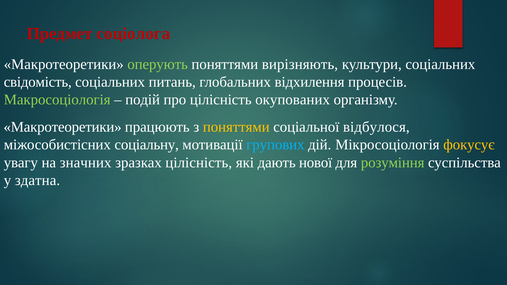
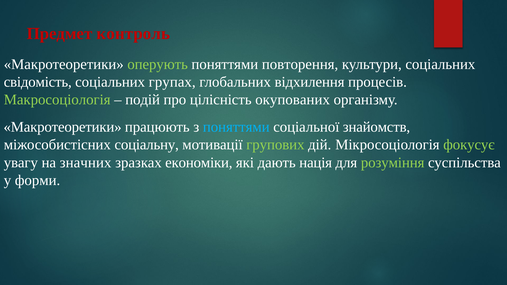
соціолога: соціолога -> контроль
вирізняють: вирізняють -> повторення
питань: питань -> групах
поняттями at (236, 127) colour: yellow -> light blue
відбулося: відбулося -> знайомств
групових colour: light blue -> light green
фокусує colour: yellow -> light green
зразках цілісність: цілісність -> економіки
нової: нової -> нація
здатна: здатна -> форми
